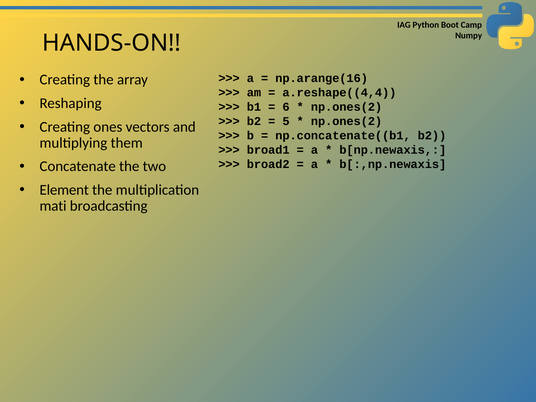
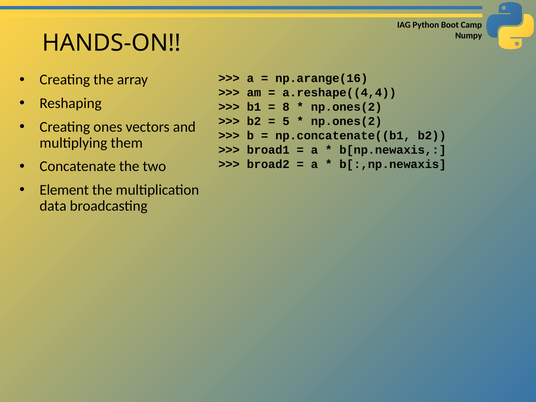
6: 6 -> 8
mati: mati -> data
